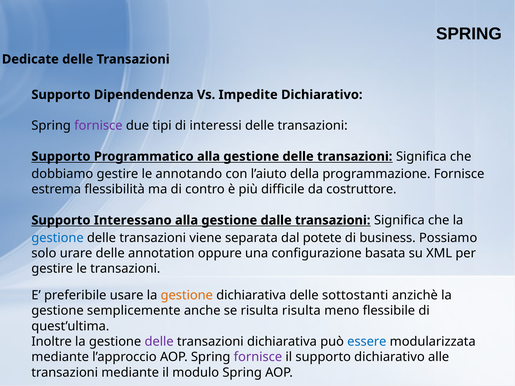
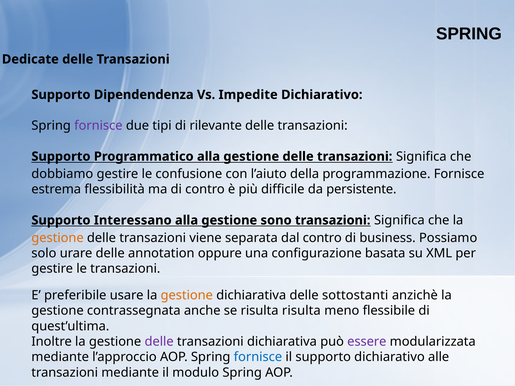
interessi: interessi -> rilevante
annotando: annotando -> confusione
costruttore: costruttore -> persistente
dalle: dalle -> sono
gestione at (58, 238) colour: blue -> orange
dal potete: potete -> contro
semplicemente: semplicemente -> contrassegnata
essere colour: blue -> purple
fornisce at (258, 357) colour: purple -> blue
